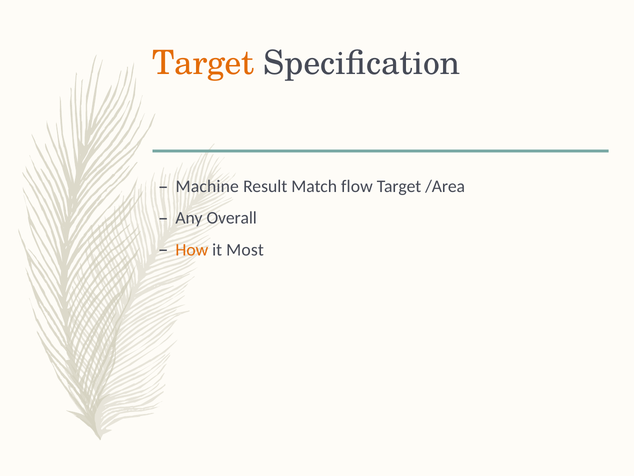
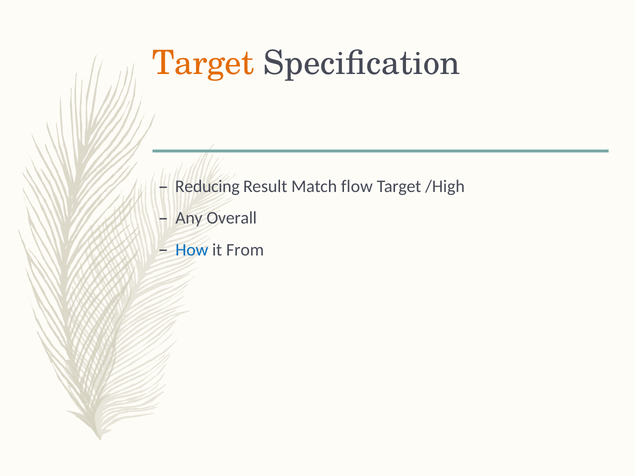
Machine: Machine -> Reducing
/Area: /Area -> /High
How colour: orange -> blue
Most: Most -> From
